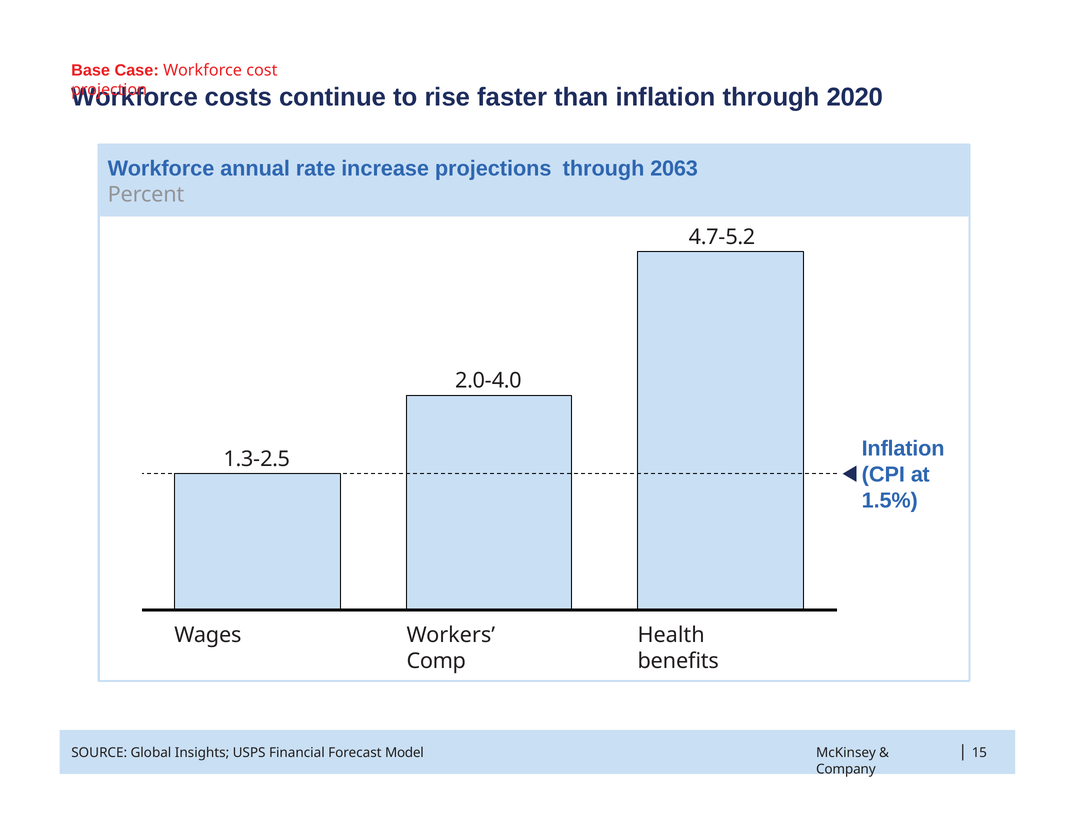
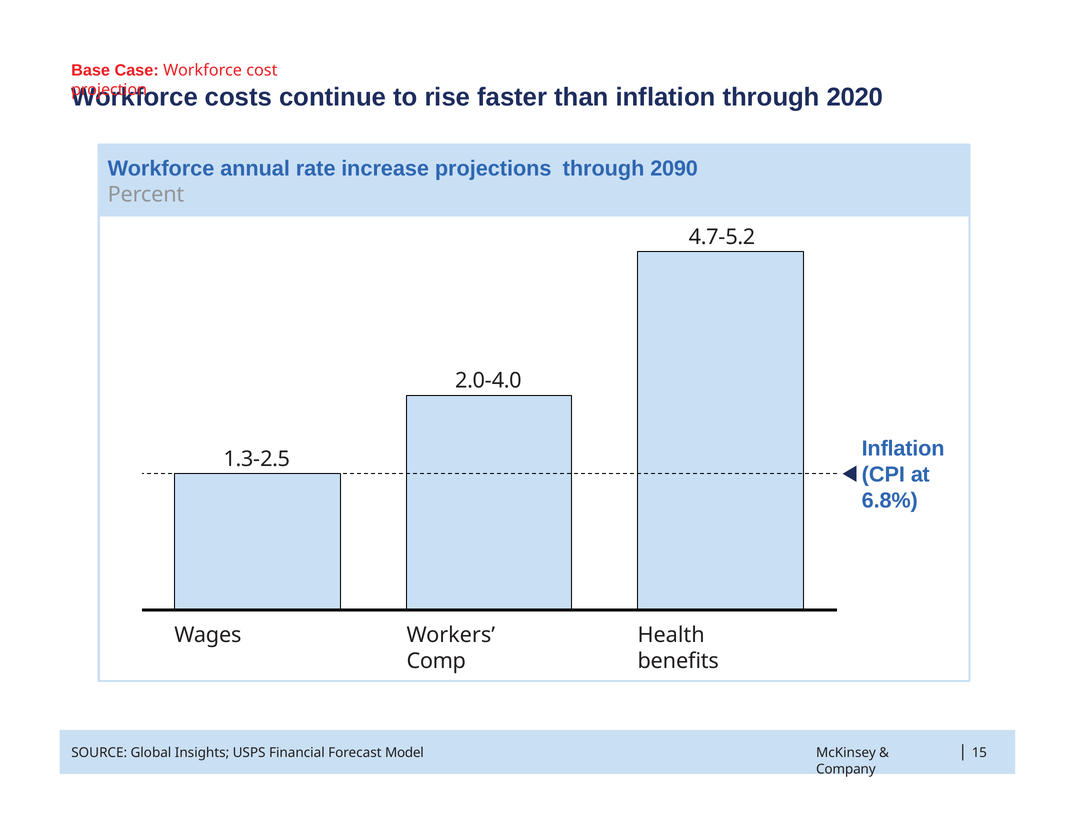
2063: 2063 -> 2090
1.5%: 1.5% -> 6.8%
